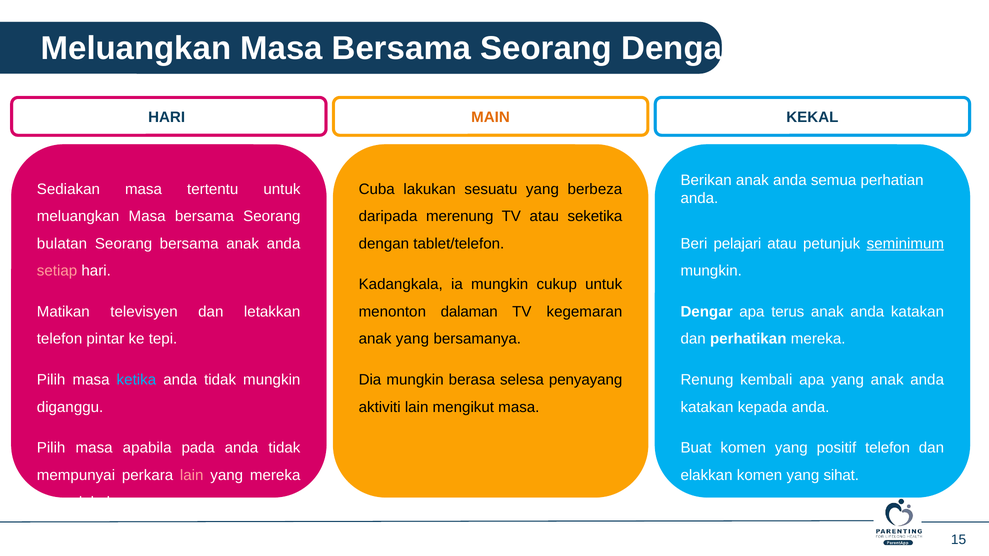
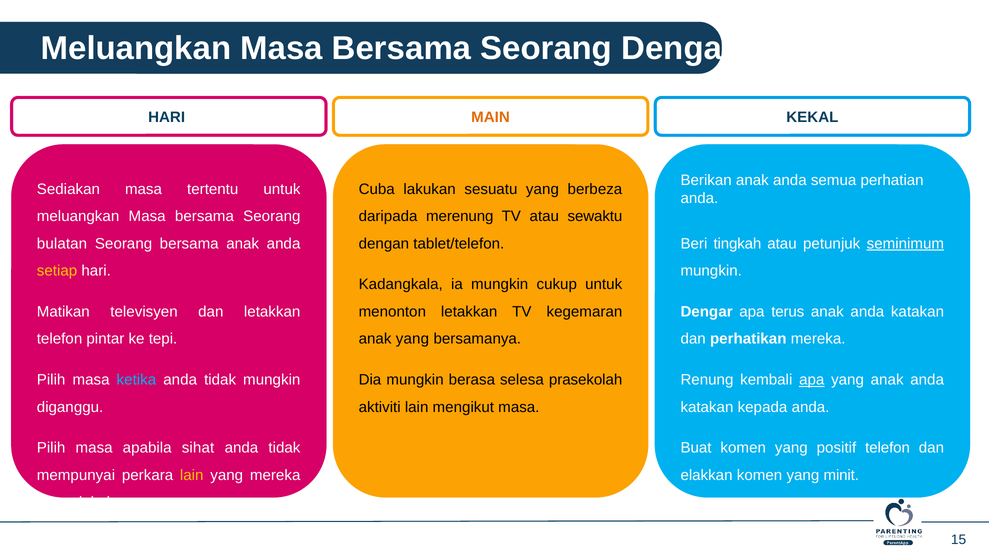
seketika: seketika -> sewaktu
pelajari: pelajari -> tingkah
setiap colour: pink -> yellow
menonton dalaman: dalaman -> letakkan
penyayang: penyayang -> prasekolah
apa at (812, 380) underline: none -> present
pada: pada -> sihat
lain at (192, 475) colour: pink -> yellow
sihat: sihat -> minit
